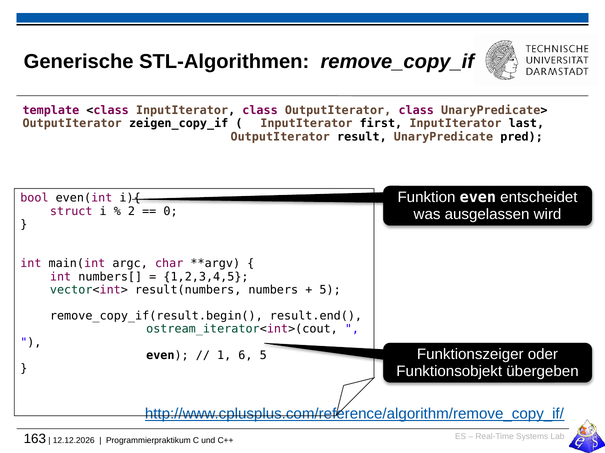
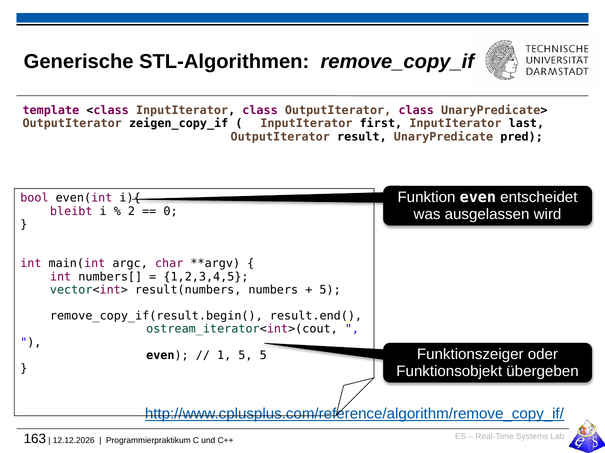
struct: struct -> bleibt
1 6: 6 -> 5
